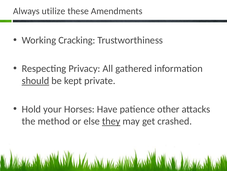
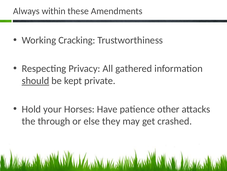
utilize: utilize -> within
method: method -> through
they underline: present -> none
